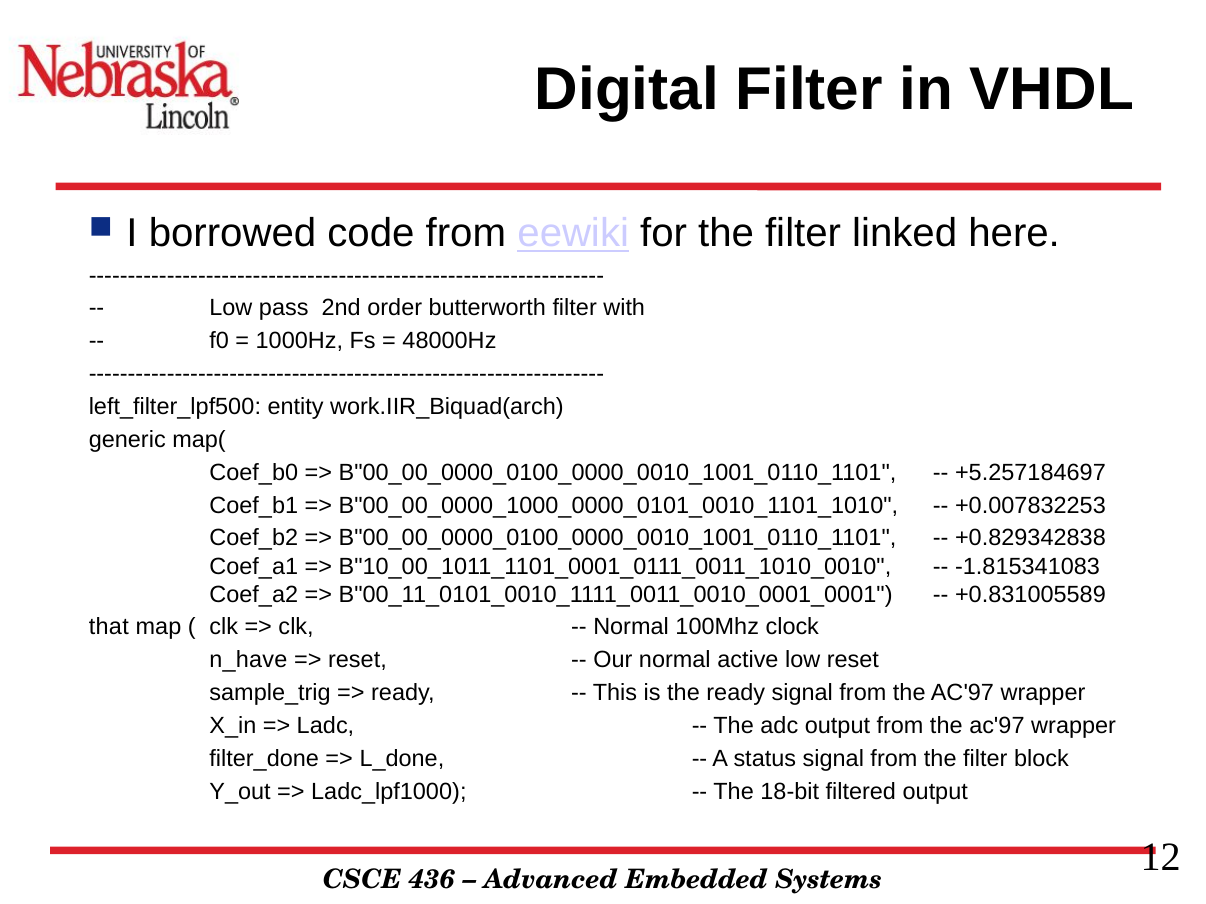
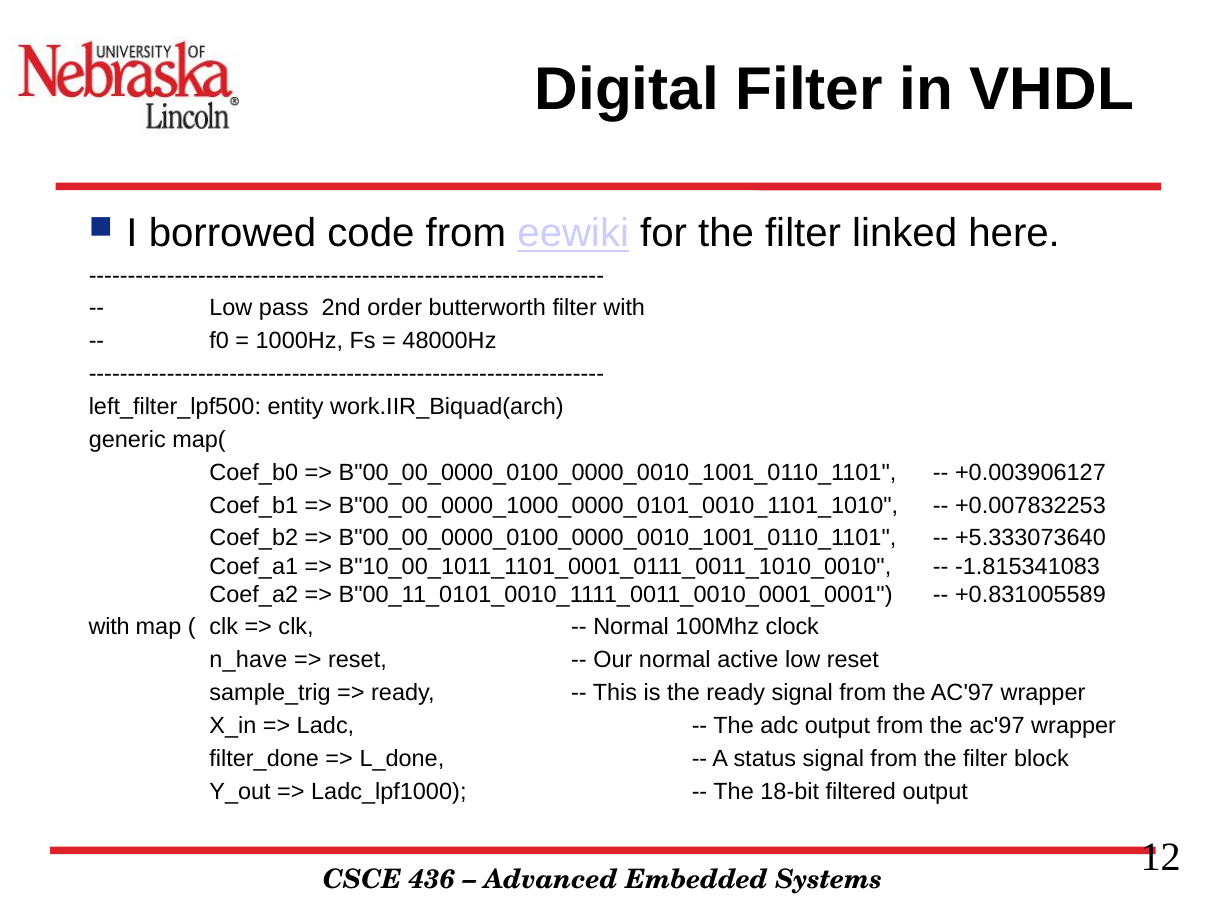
+5.257184697: +5.257184697 -> +0.003906127
+0.829342838: +0.829342838 -> +5.333073640
that at (109, 628): that -> with
